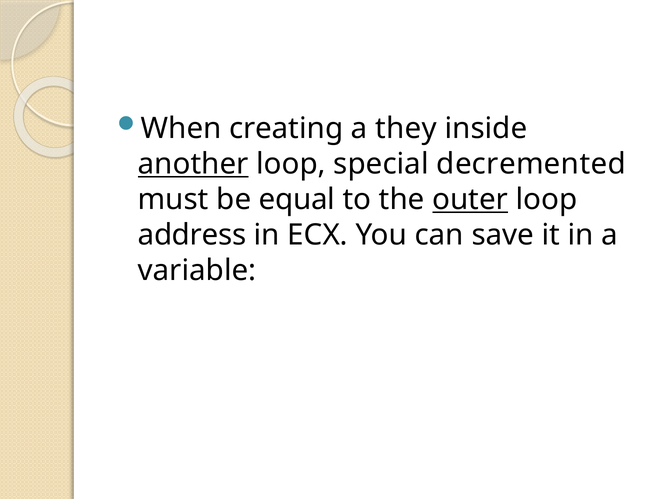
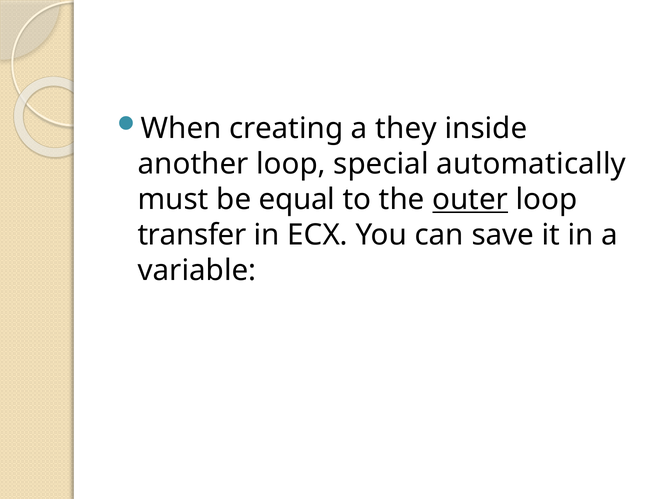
another underline: present -> none
decremented: decremented -> automatically
address: address -> transfer
